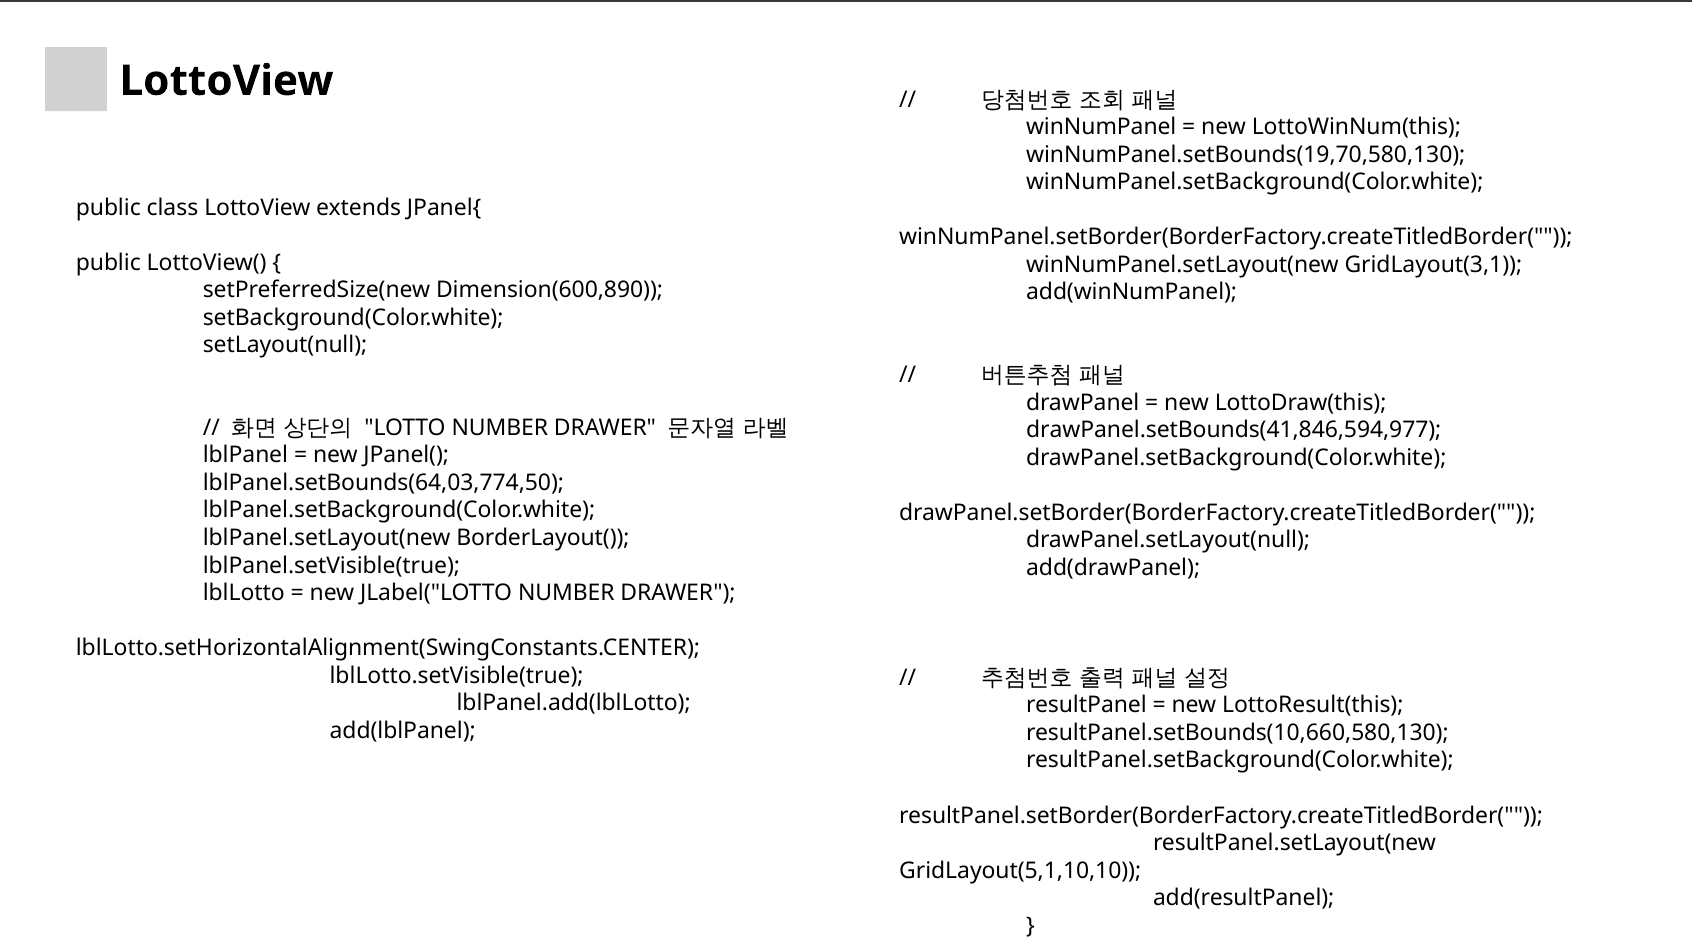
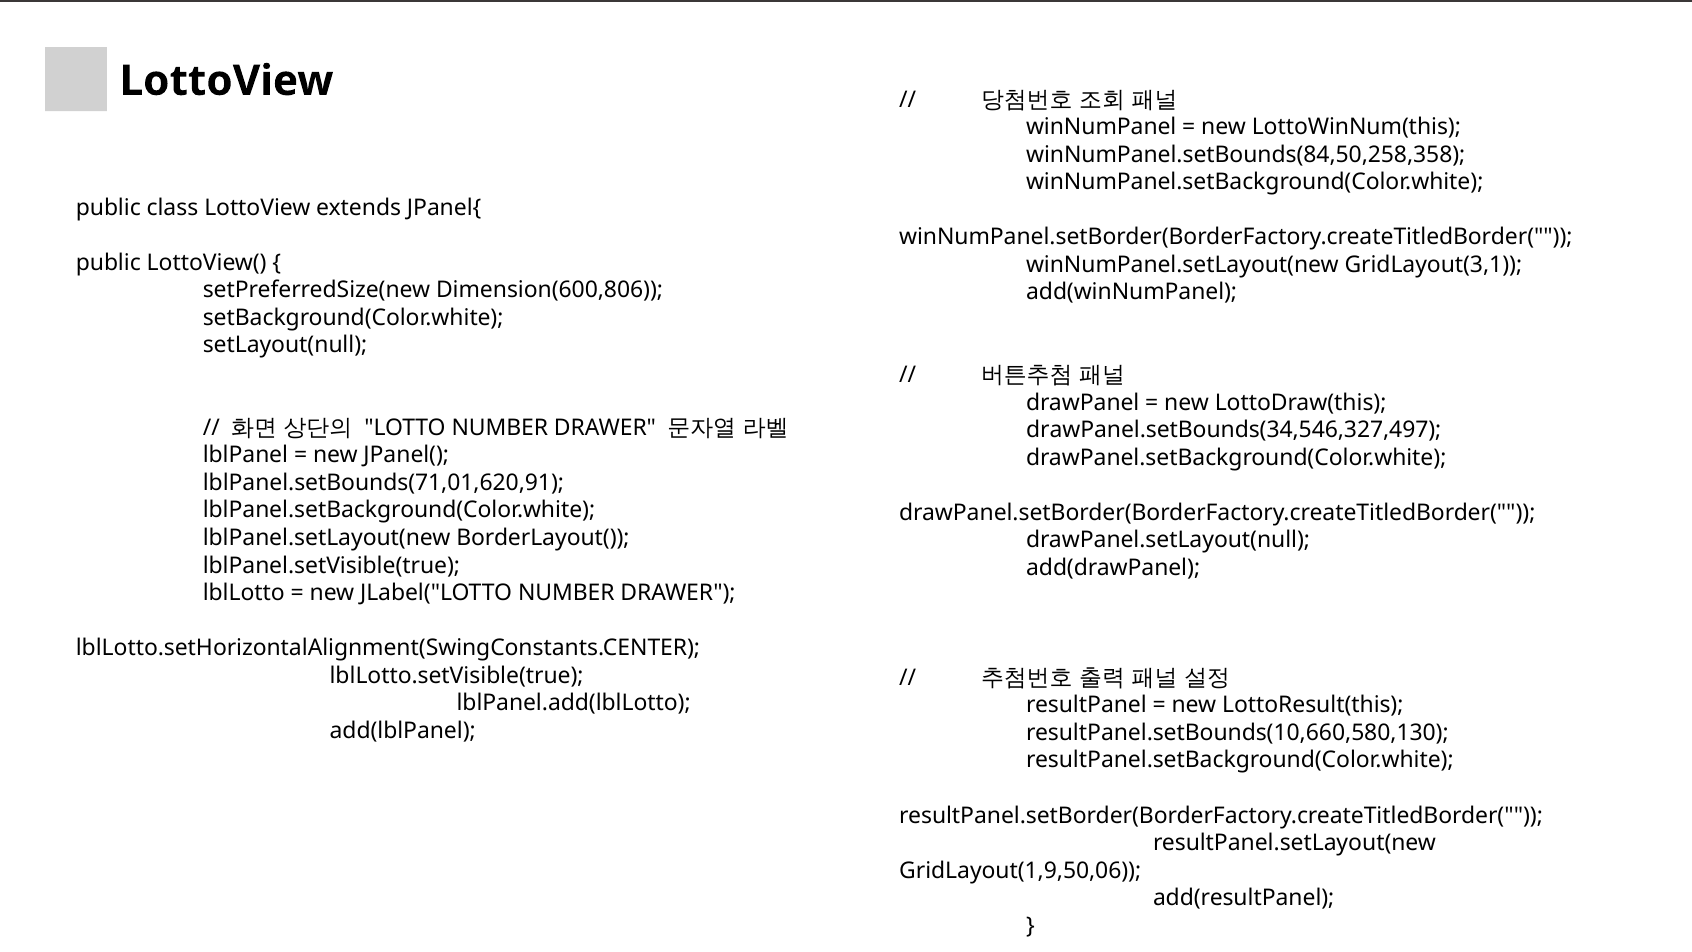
winNumPanel.setBounds(19,70,580,130: winNumPanel.setBounds(19,70,580,130 -> winNumPanel.setBounds(84,50,258,358
Dimension(600,890: Dimension(600,890 -> Dimension(600,806
drawPanel.setBounds(41,846,594,977: drawPanel.setBounds(41,846,594,977 -> drawPanel.setBounds(34,546,327,497
lblPanel.setBounds(64,03,774,50: lblPanel.setBounds(64,03,774,50 -> lblPanel.setBounds(71,01,620,91
GridLayout(5,1,10,10: GridLayout(5,1,10,10 -> GridLayout(1,9,50,06
